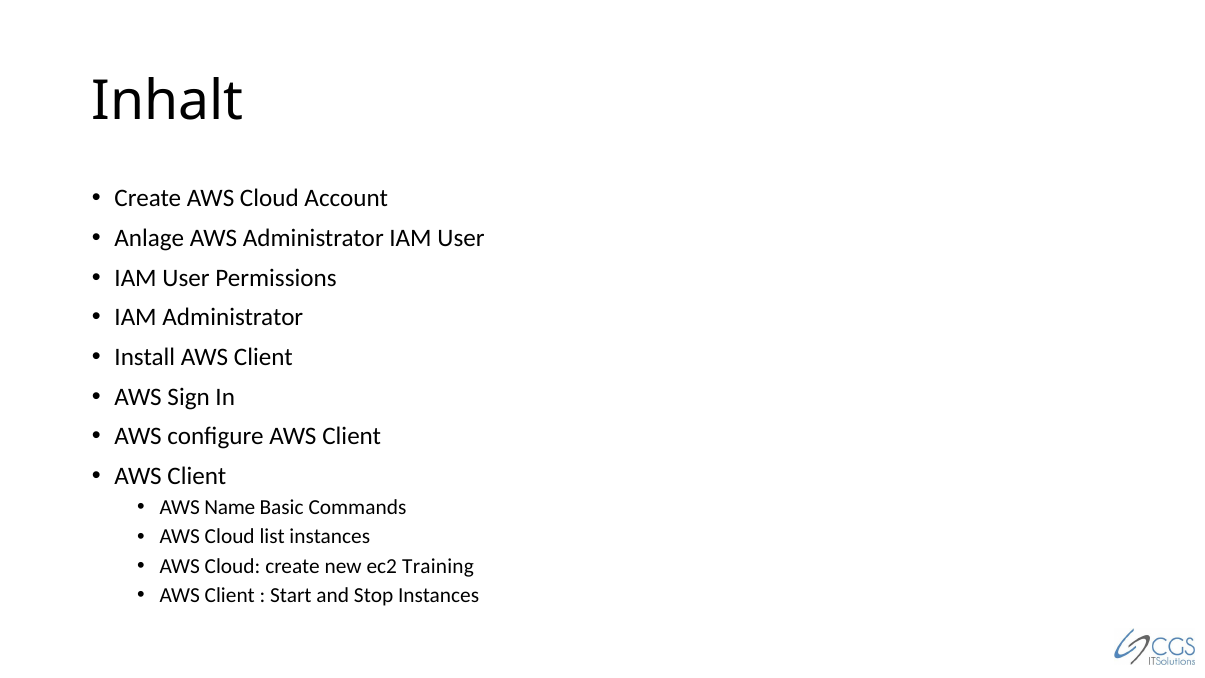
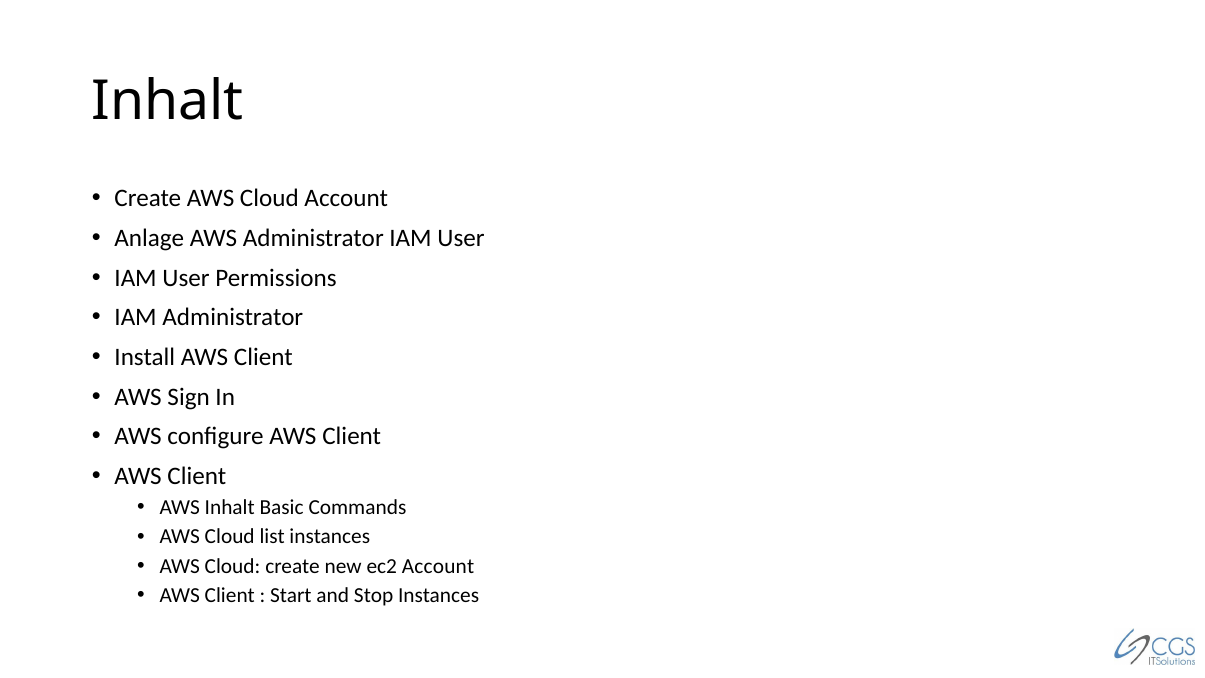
AWS Name: Name -> Inhalt
ec2 Training: Training -> Account
